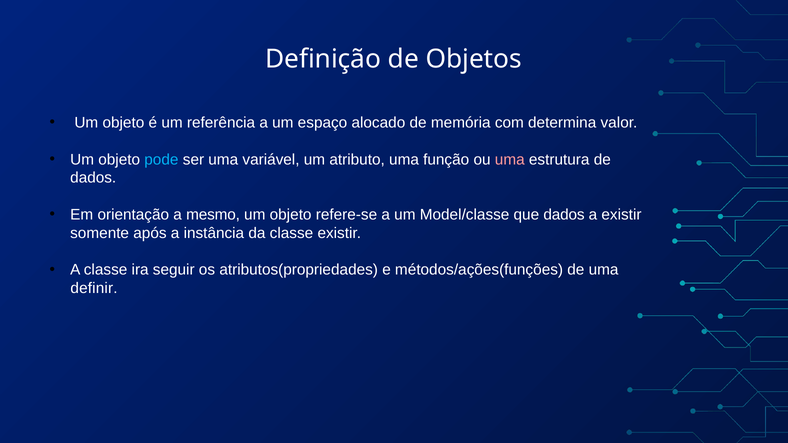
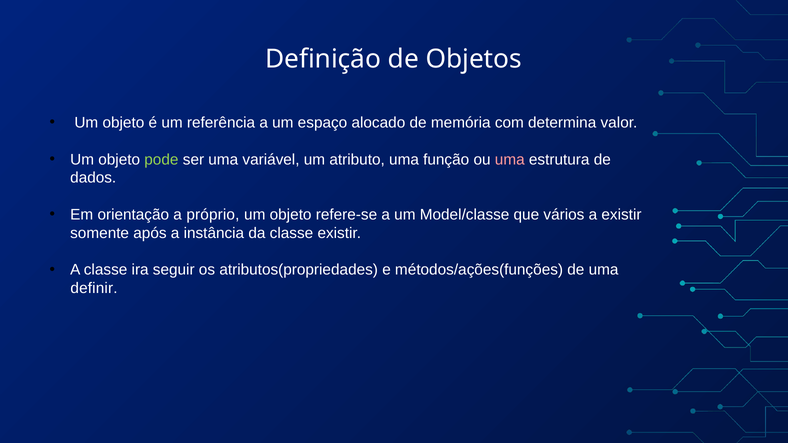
pode colour: light blue -> light green
mesmo: mesmo -> próprio
que dados: dados -> vários
